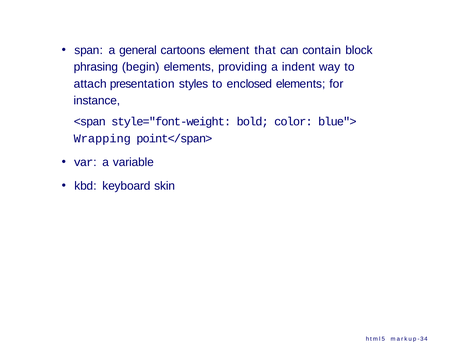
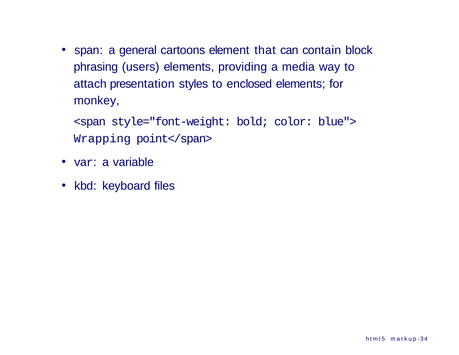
begin: begin -> users
indent: indent -> media
instance: instance -> monkey
skin: skin -> files
